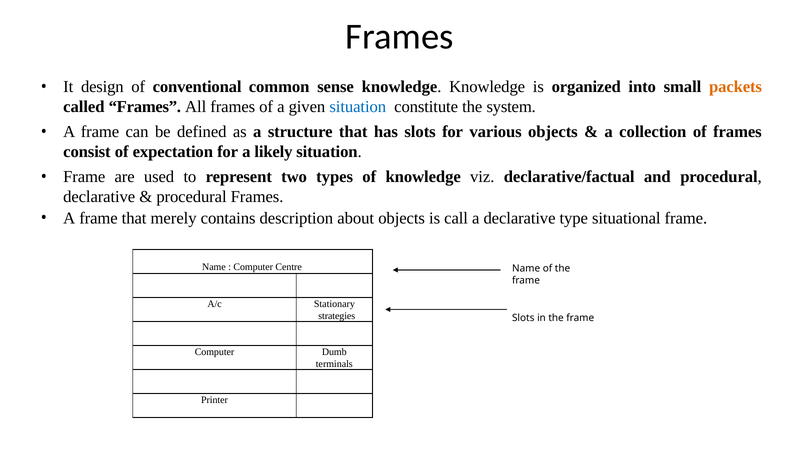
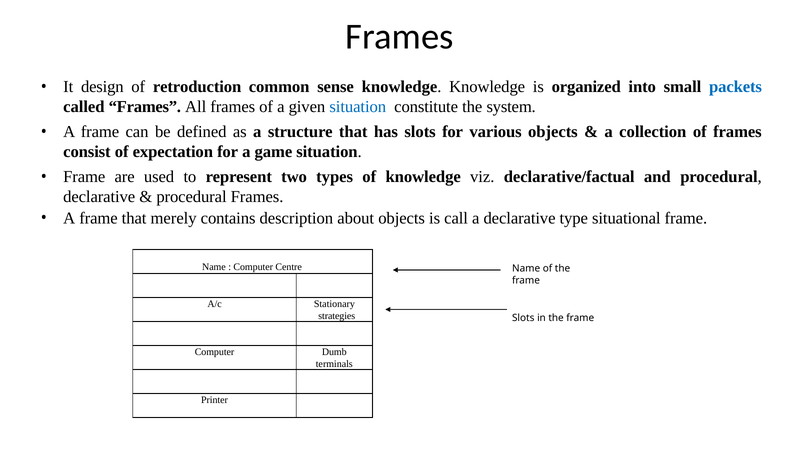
conventional: conventional -> retroduction
packets colour: orange -> blue
likely: likely -> game
